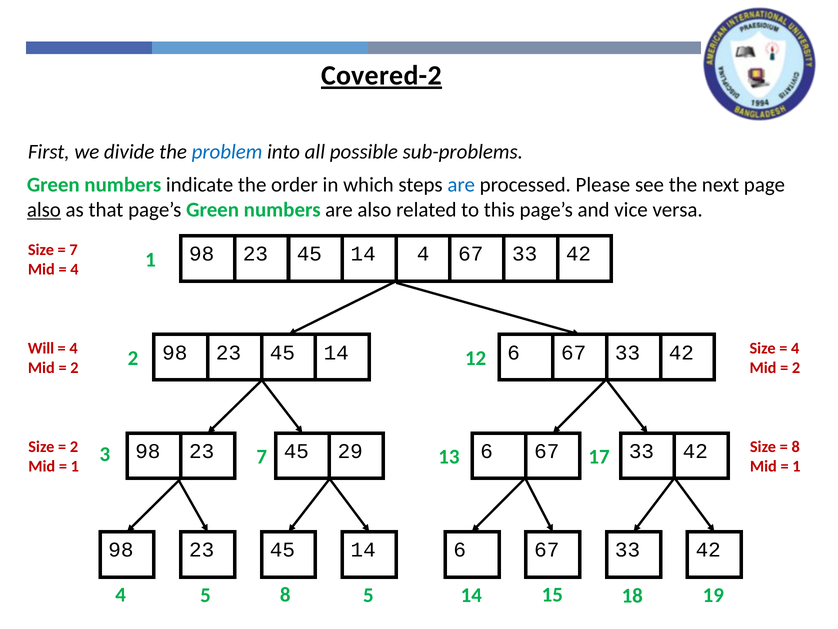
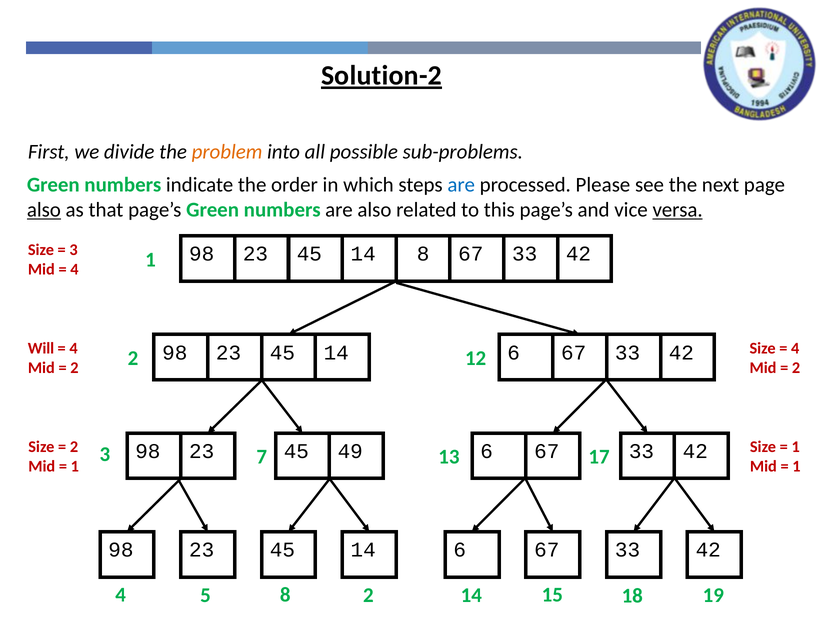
Covered-2: Covered-2 -> Solution-2
problem colour: blue -> orange
versa underline: none -> present
7 at (74, 250): 7 -> 3
14 4: 4 -> 8
8 at (796, 446): 8 -> 1
29: 29 -> 49
8 5: 5 -> 2
